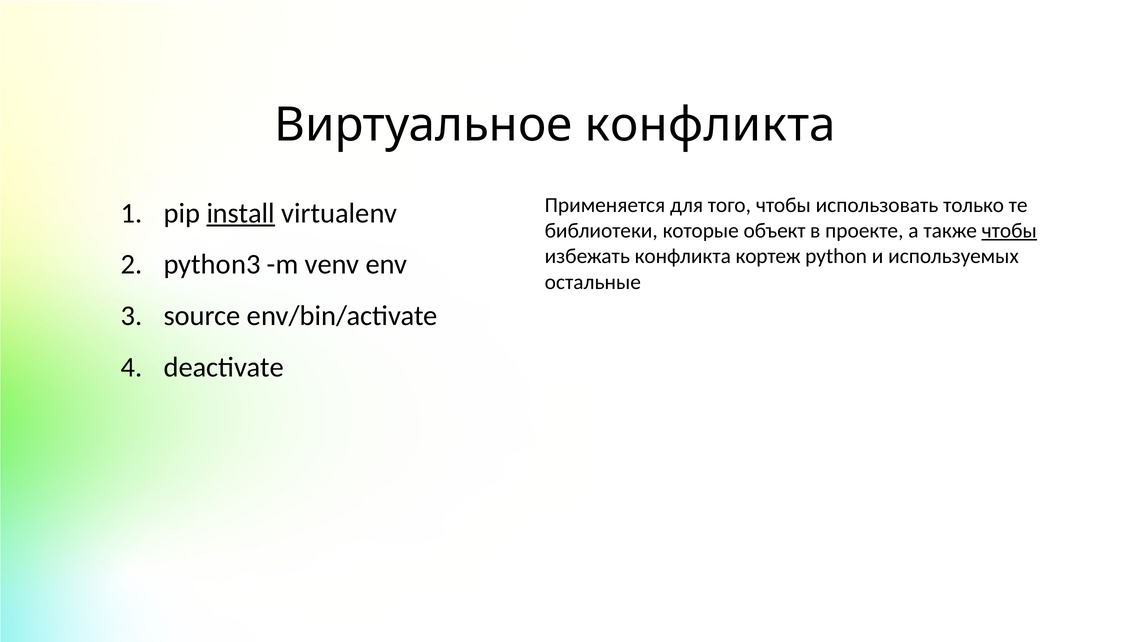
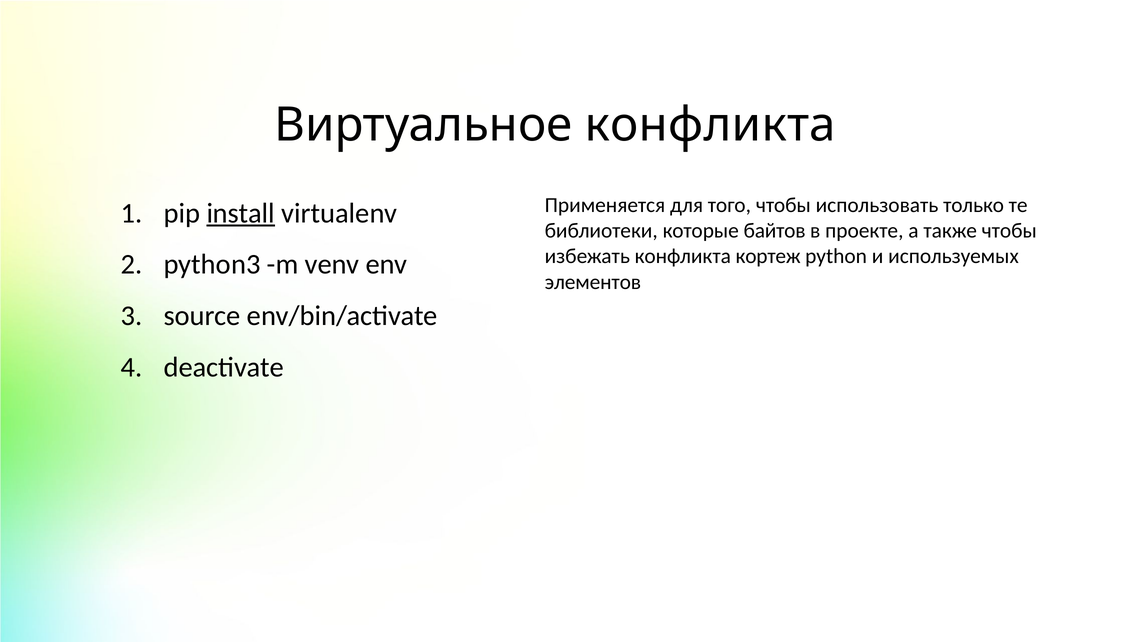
объект: объект -> байтов
чтобы at (1009, 231) underline: present -> none
остальные: остальные -> элементов
